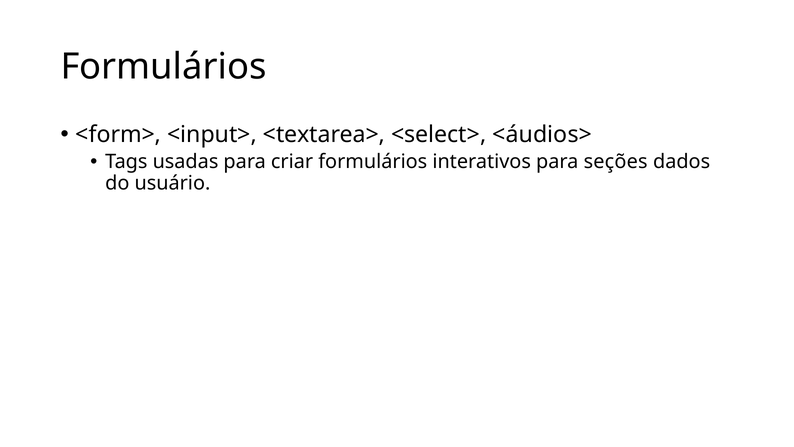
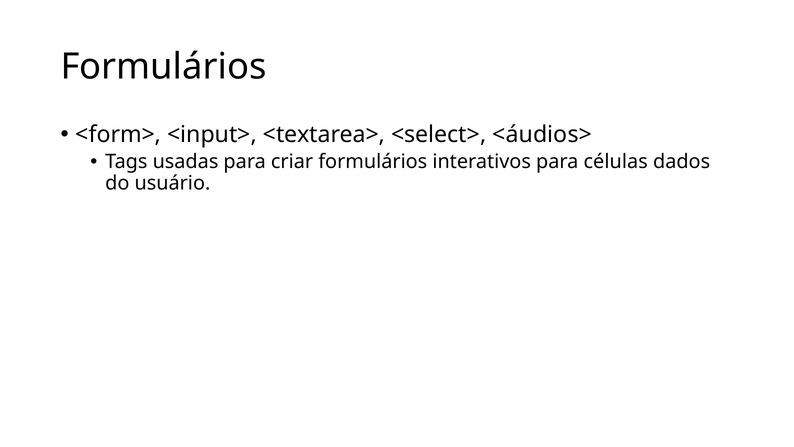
seções: seções -> células
